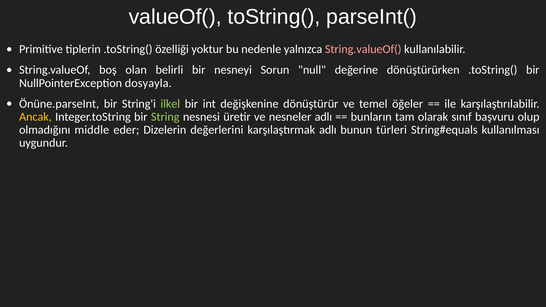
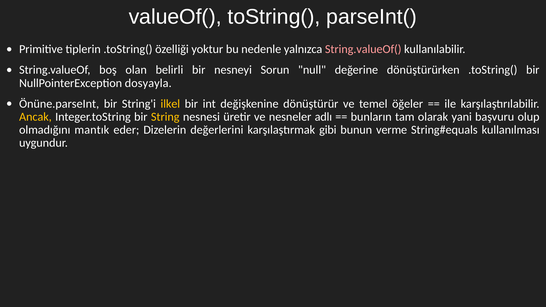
ilkel colour: light green -> yellow
String colour: light green -> yellow
sınıf: sınıf -> yani
middle: middle -> mantık
karşılaştırmak adlı: adlı -> gibi
türleri: türleri -> verme
